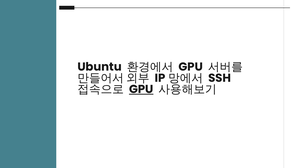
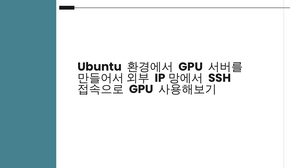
GPU at (141, 89) underline: present -> none
